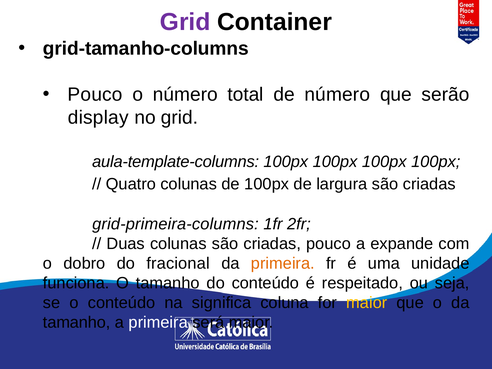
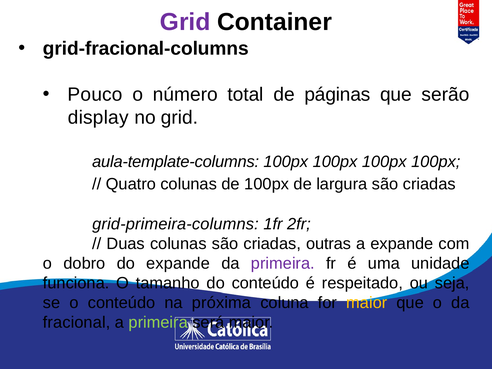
grid-tamanho-columns: grid-tamanho-columns -> grid-fracional-columns
de número: número -> páginas
criadas pouco: pouco -> outras
do fracional: fracional -> expande
primeira at (283, 263) colour: orange -> purple
significa: significa -> próxima
tamanho at (77, 322): tamanho -> fracional
primeira at (158, 322) colour: white -> light green
